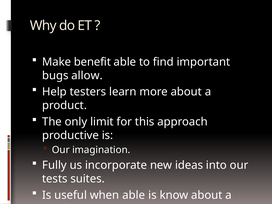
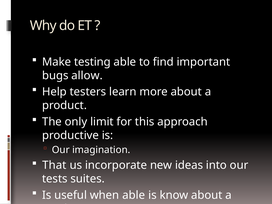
benefit: benefit -> testing
Fully: Fully -> That
